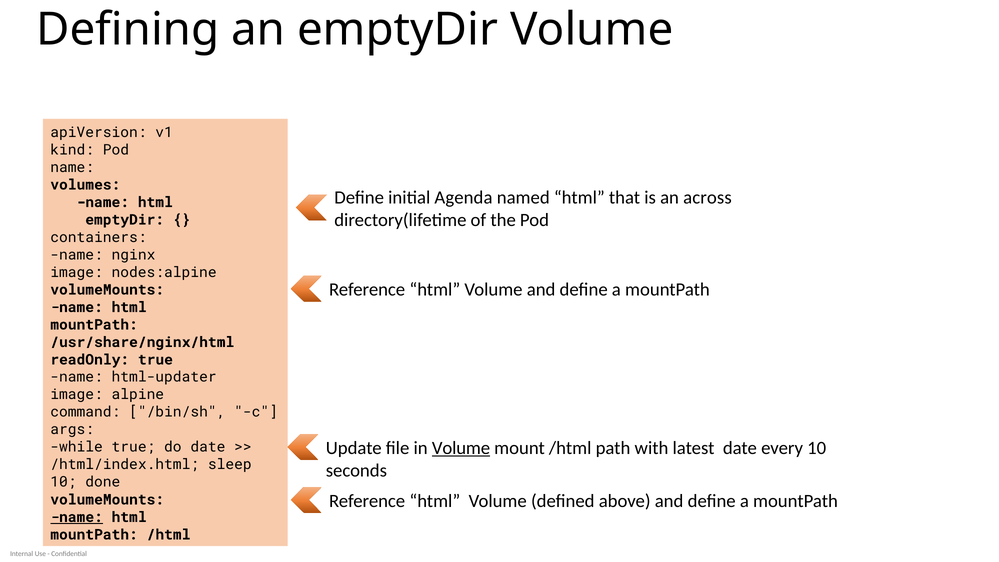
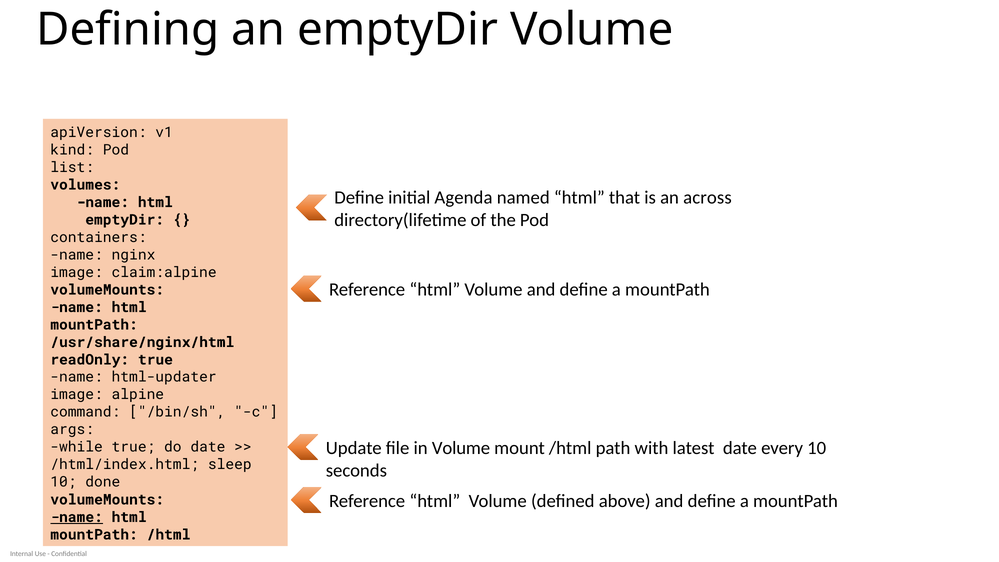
name at (72, 167): name -> list
nodes:alpine: nodes:alpine -> claim:alpine
Volume at (461, 448) underline: present -> none
